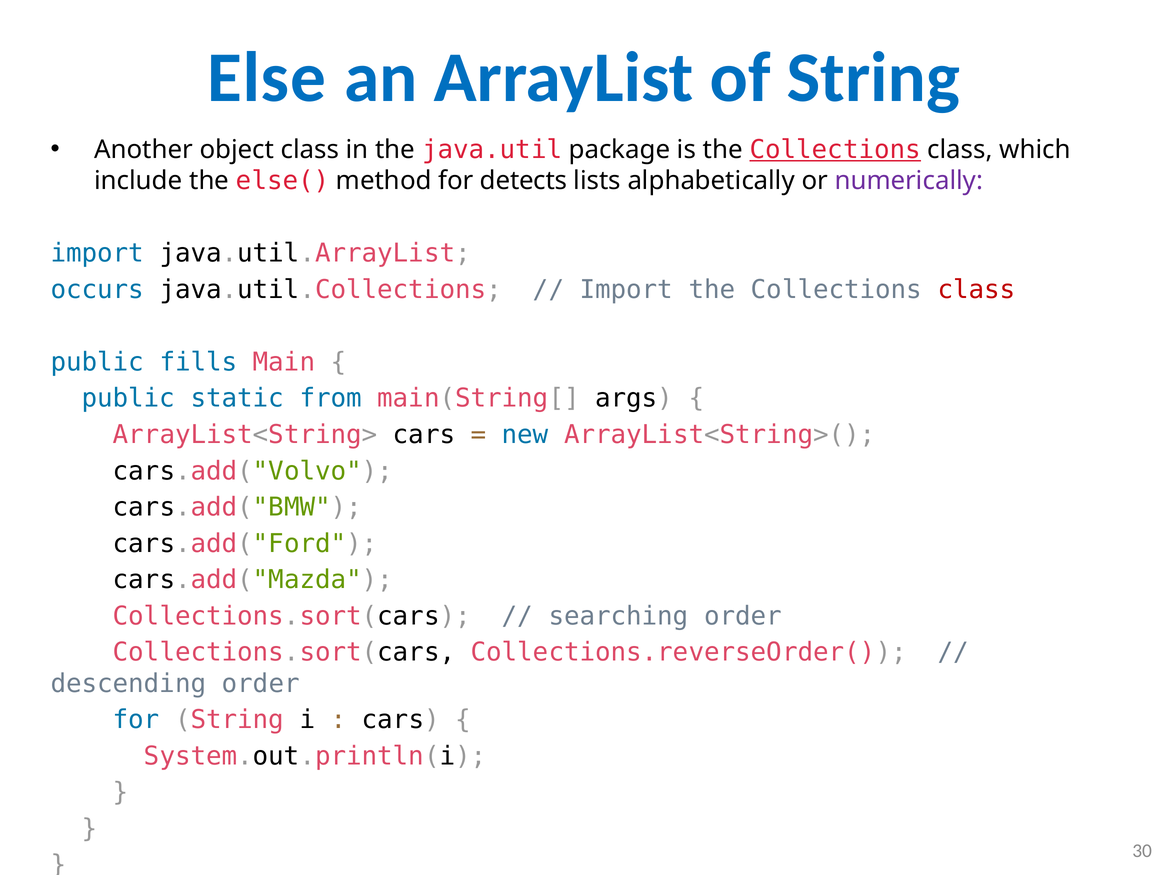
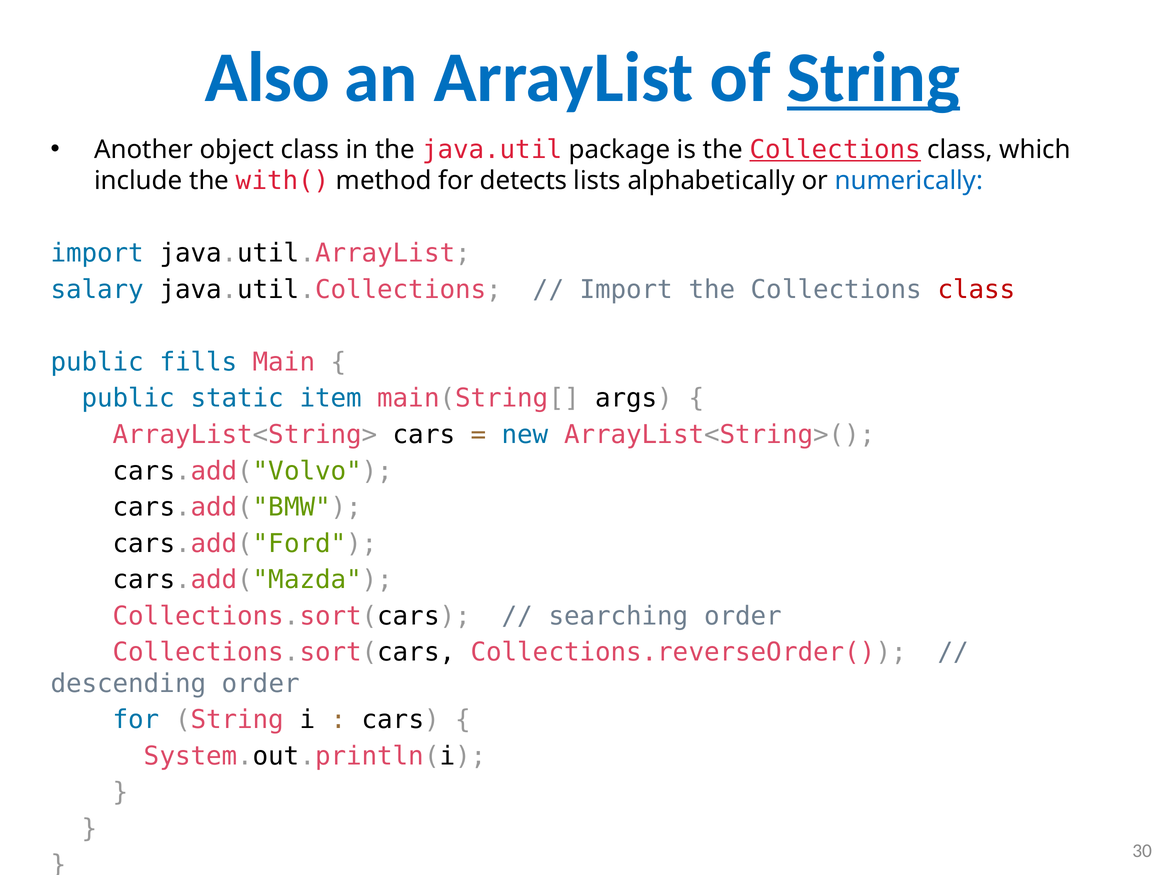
Else: Else -> Also
String at (873, 78) underline: none -> present
else(: else( -> with(
numerically colour: purple -> blue
occurs: occurs -> salary
from: from -> item
